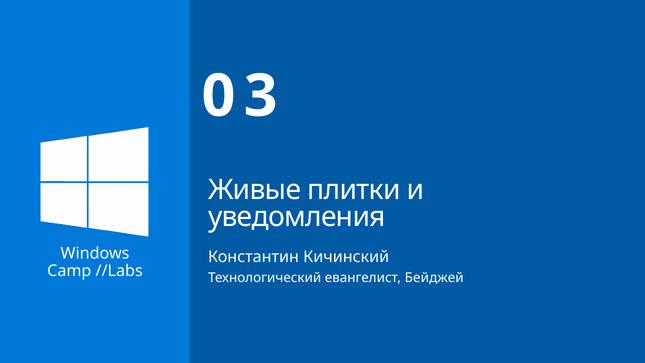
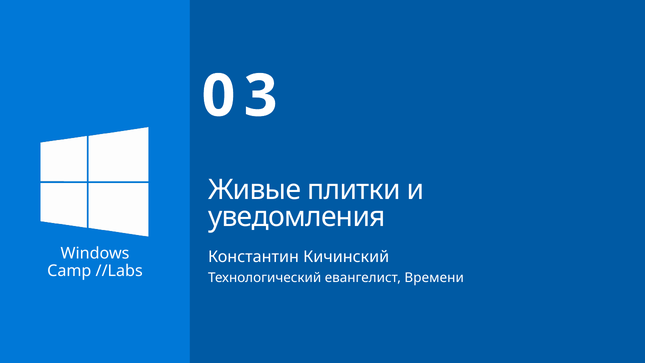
Бейджей: Бейджей -> Времени
